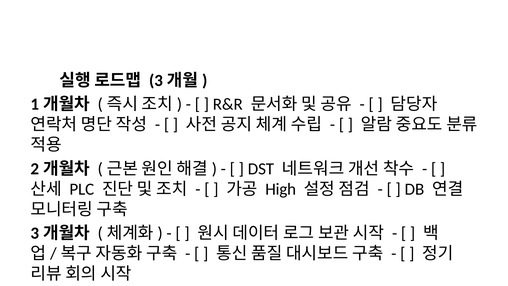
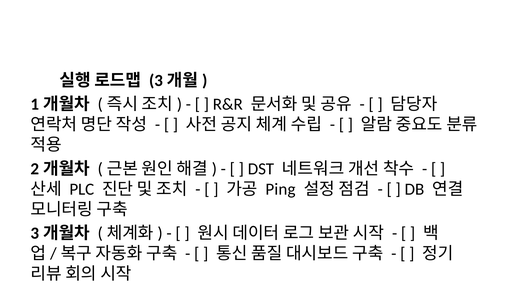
High: High -> Ping
